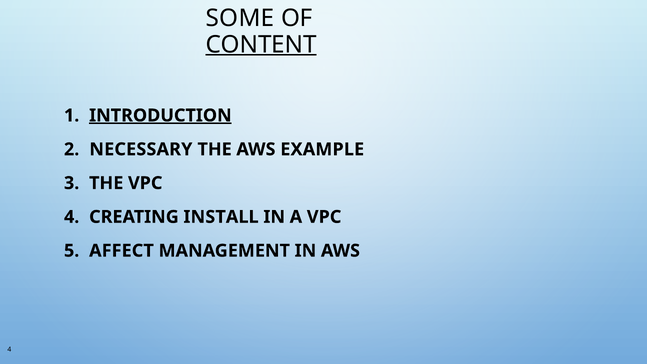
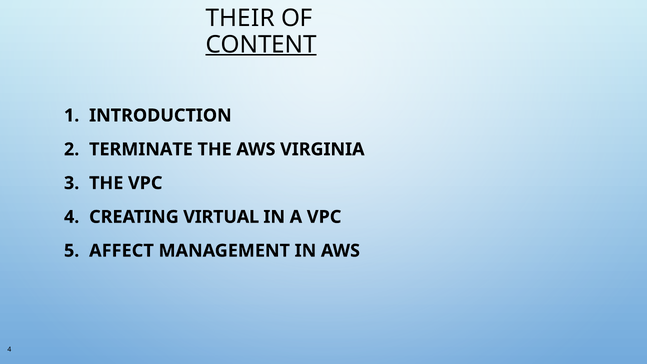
SOME: SOME -> THEIR
INTRODUCTION underline: present -> none
NECESSARY: NECESSARY -> TERMINATE
EXAMPLE: EXAMPLE -> VIRGINIA
INSTALL: INSTALL -> VIRTUAL
